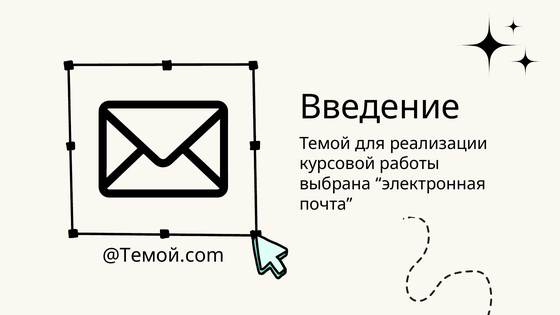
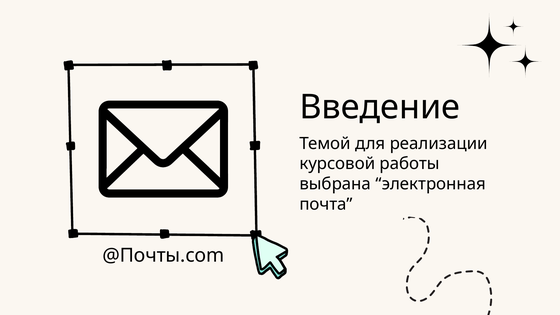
@Темой.com: @Темой.com -> @Почты.com
